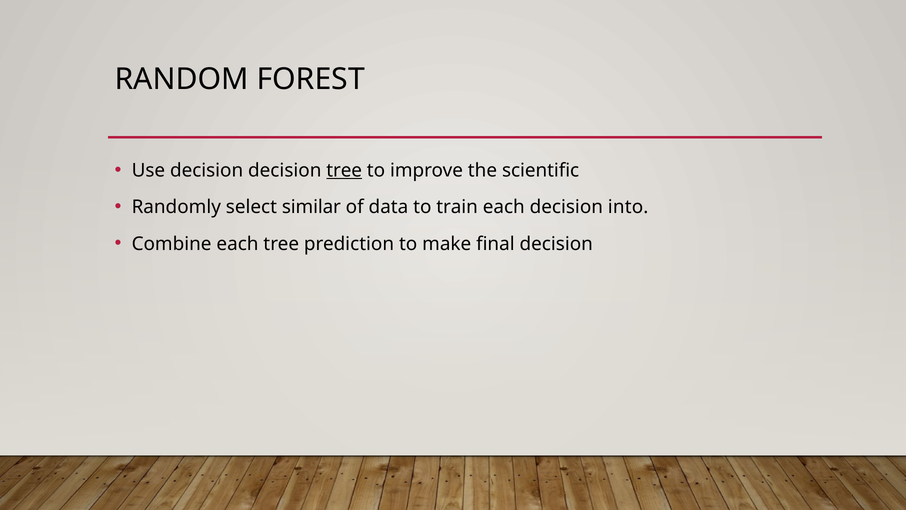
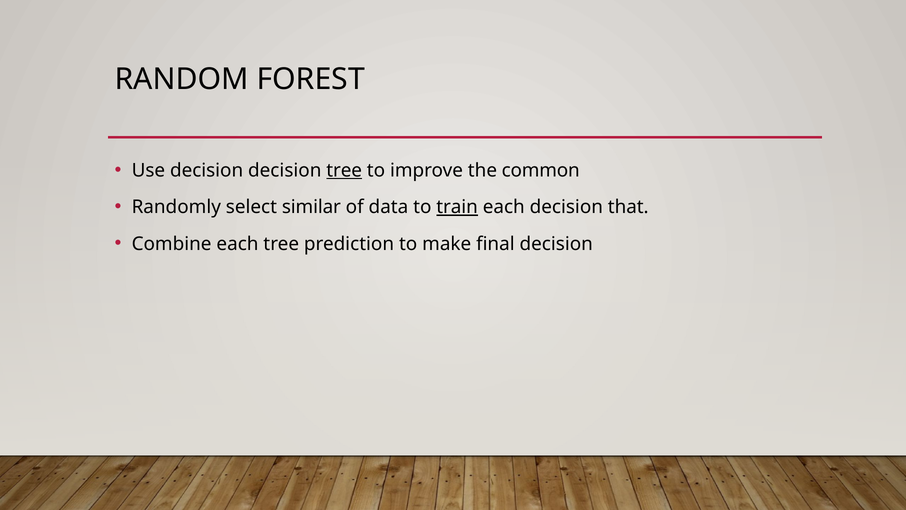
scientific: scientific -> common
train underline: none -> present
into: into -> that
